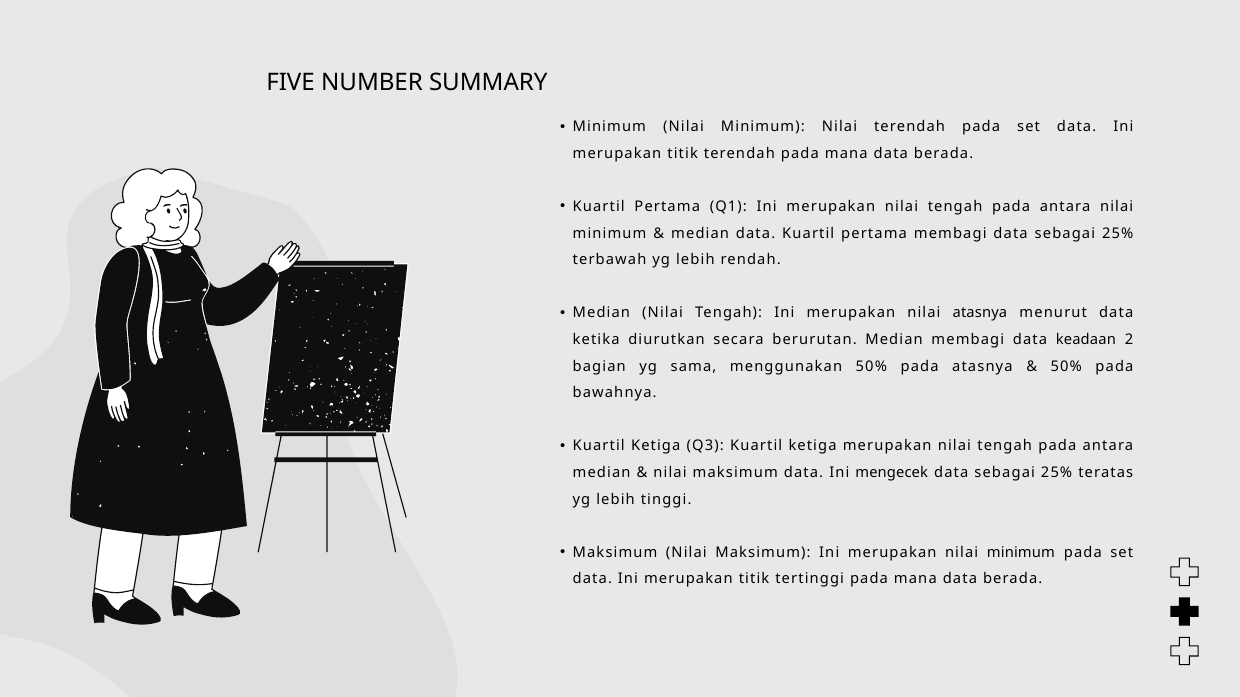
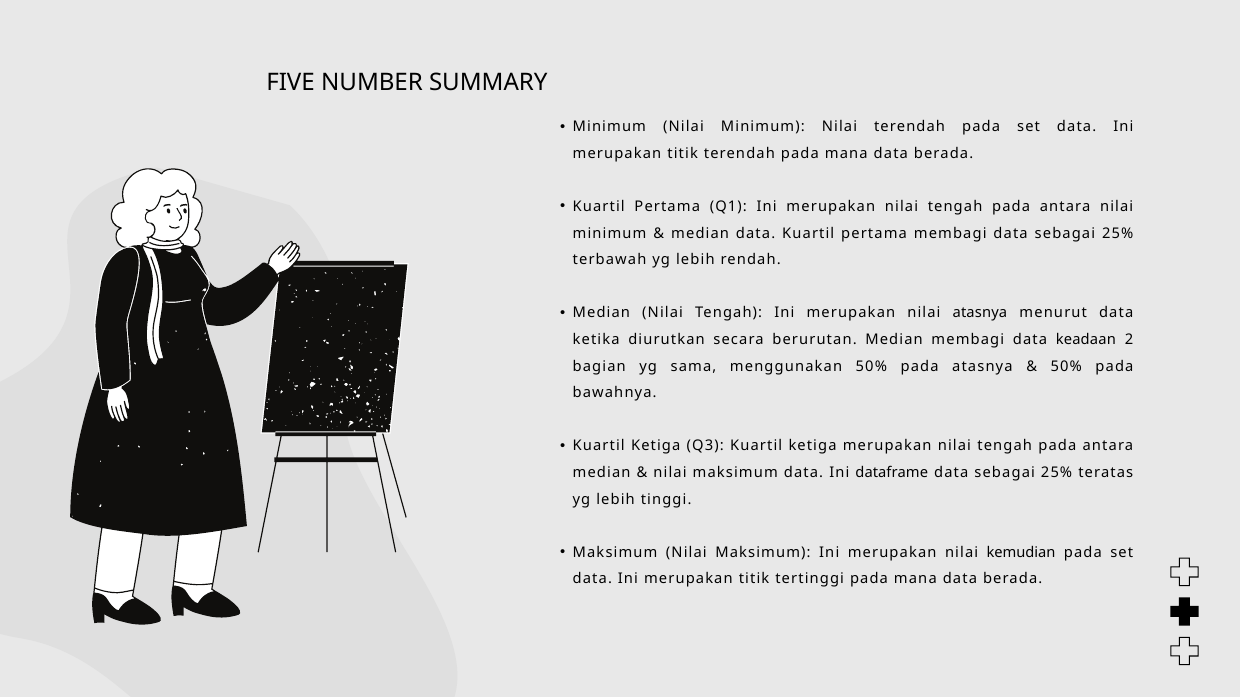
mengecek: mengecek -> dataframe
merupakan nilai minimum: minimum -> kemudian
